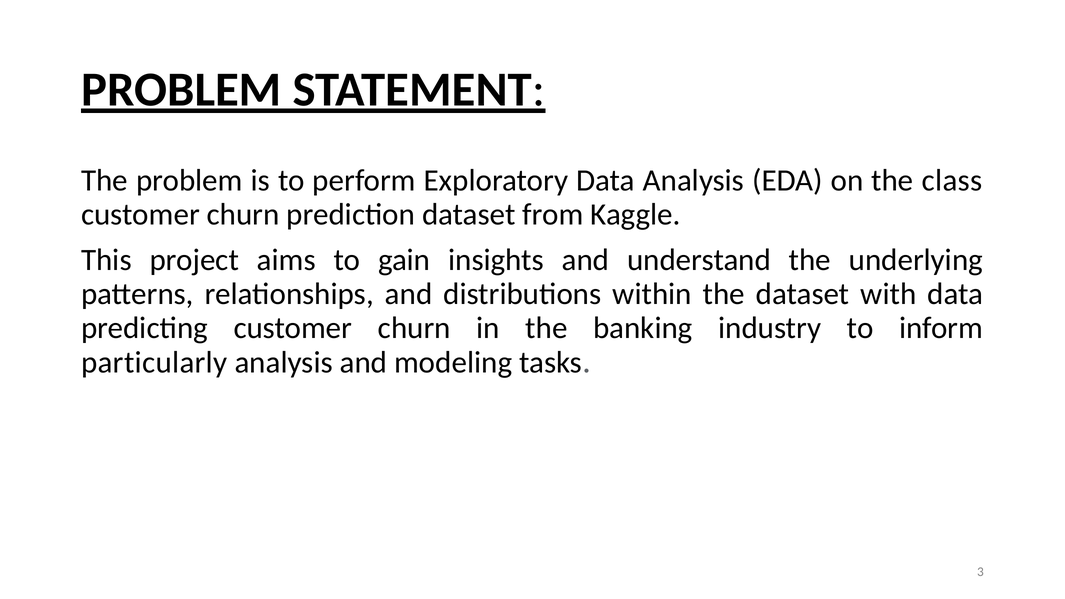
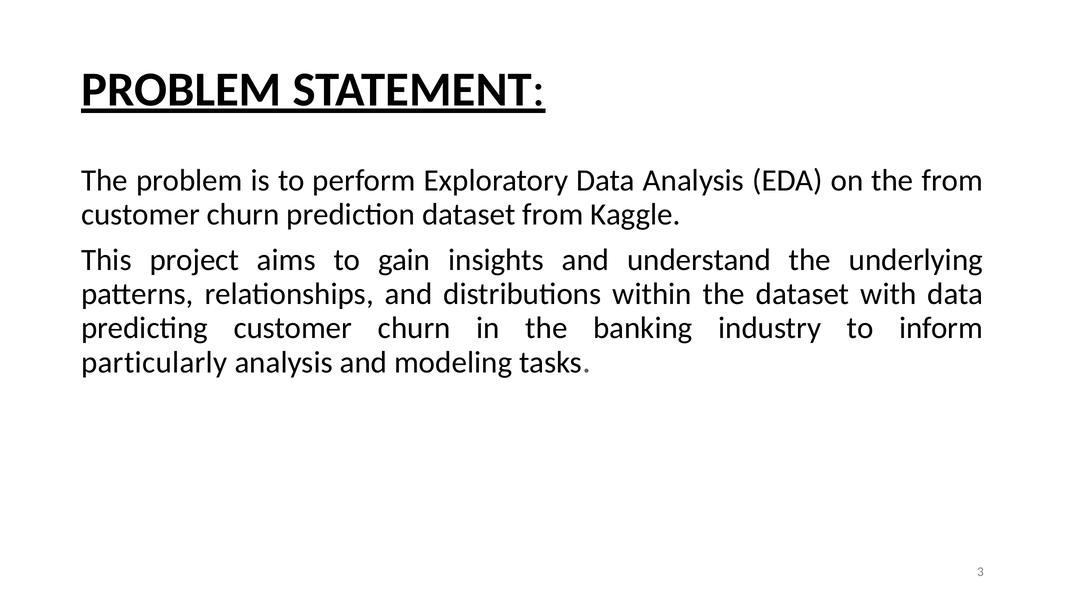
the class: class -> from
